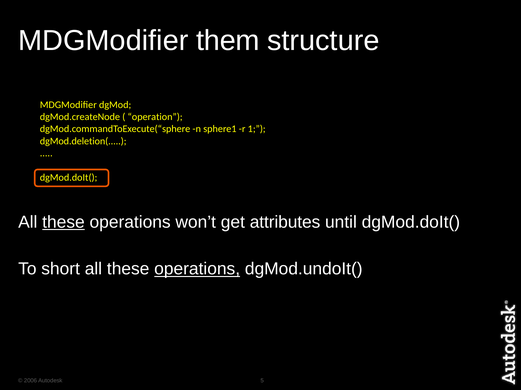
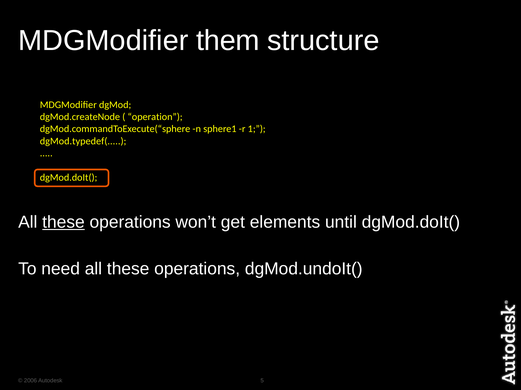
dgMod.deletion(: dgMod.deletion( -> dgMod.typedef(
attributes: attributes -> elements
short: short -> need
operations at (197, 269) underline: present -> none
